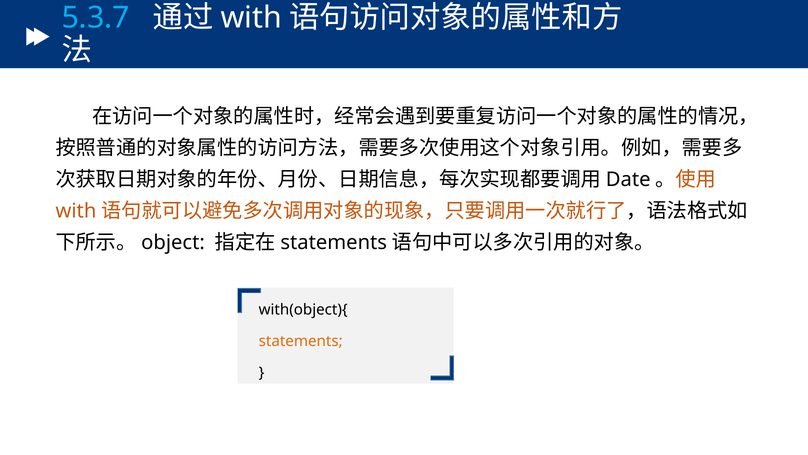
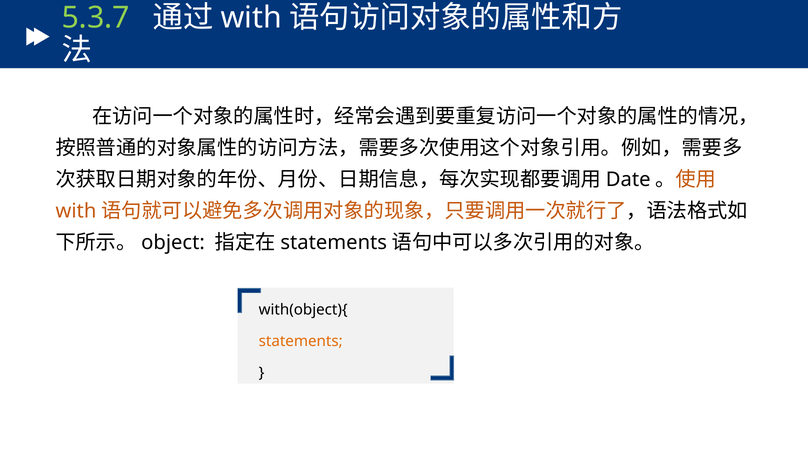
5.3.7 colour: light blue -> light green
